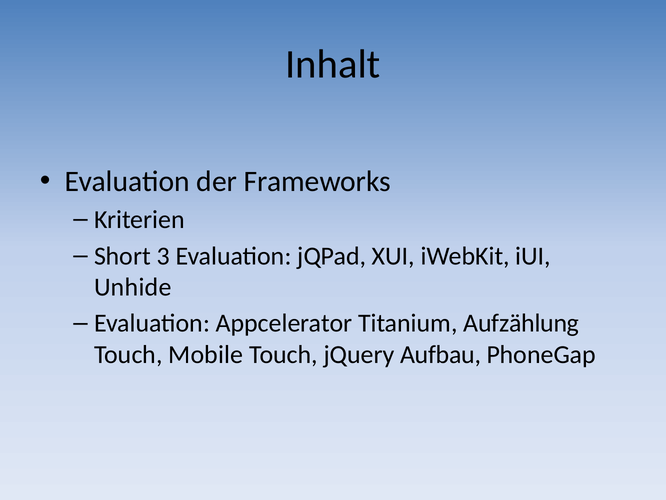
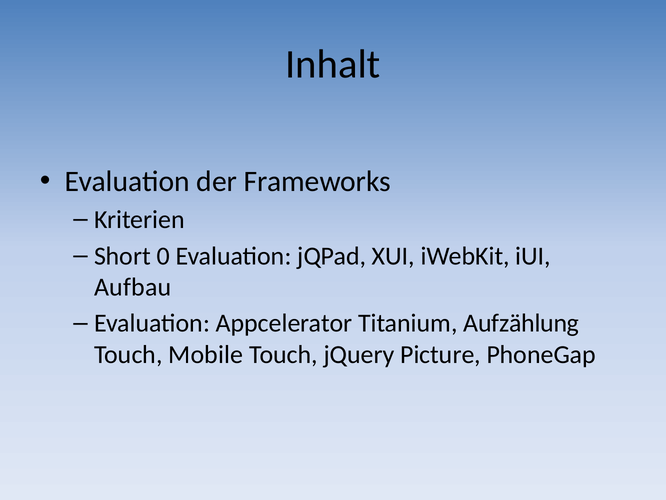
3: 3 -> 0
Unhide: Unhide -> Aufbau
Aufbau: Aufbau -> Picture
